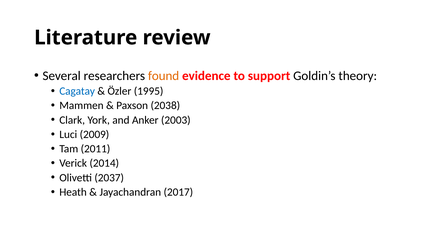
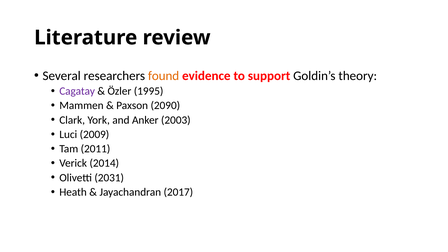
Cagatay colour: blue -> purple
2038: 2038 -> 2090
2037: 2037 -> 2031
